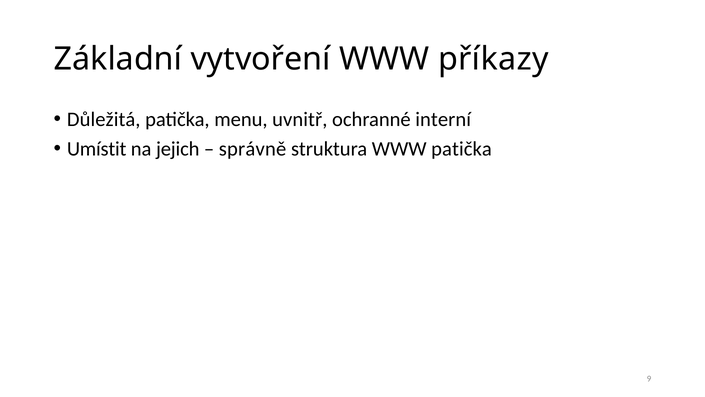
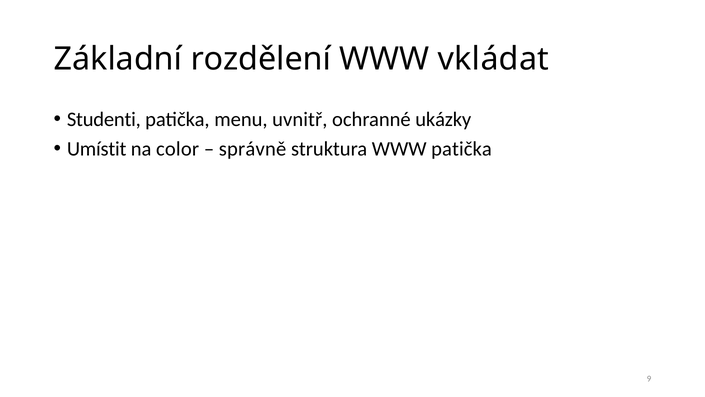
vytvoření: vytvoření -> rozdělení
příkazy: příkazy -> vkládat
Důležitá: Důležitá -> Studenti
interní: interní -> ukázky
jejich: jejich -> color
